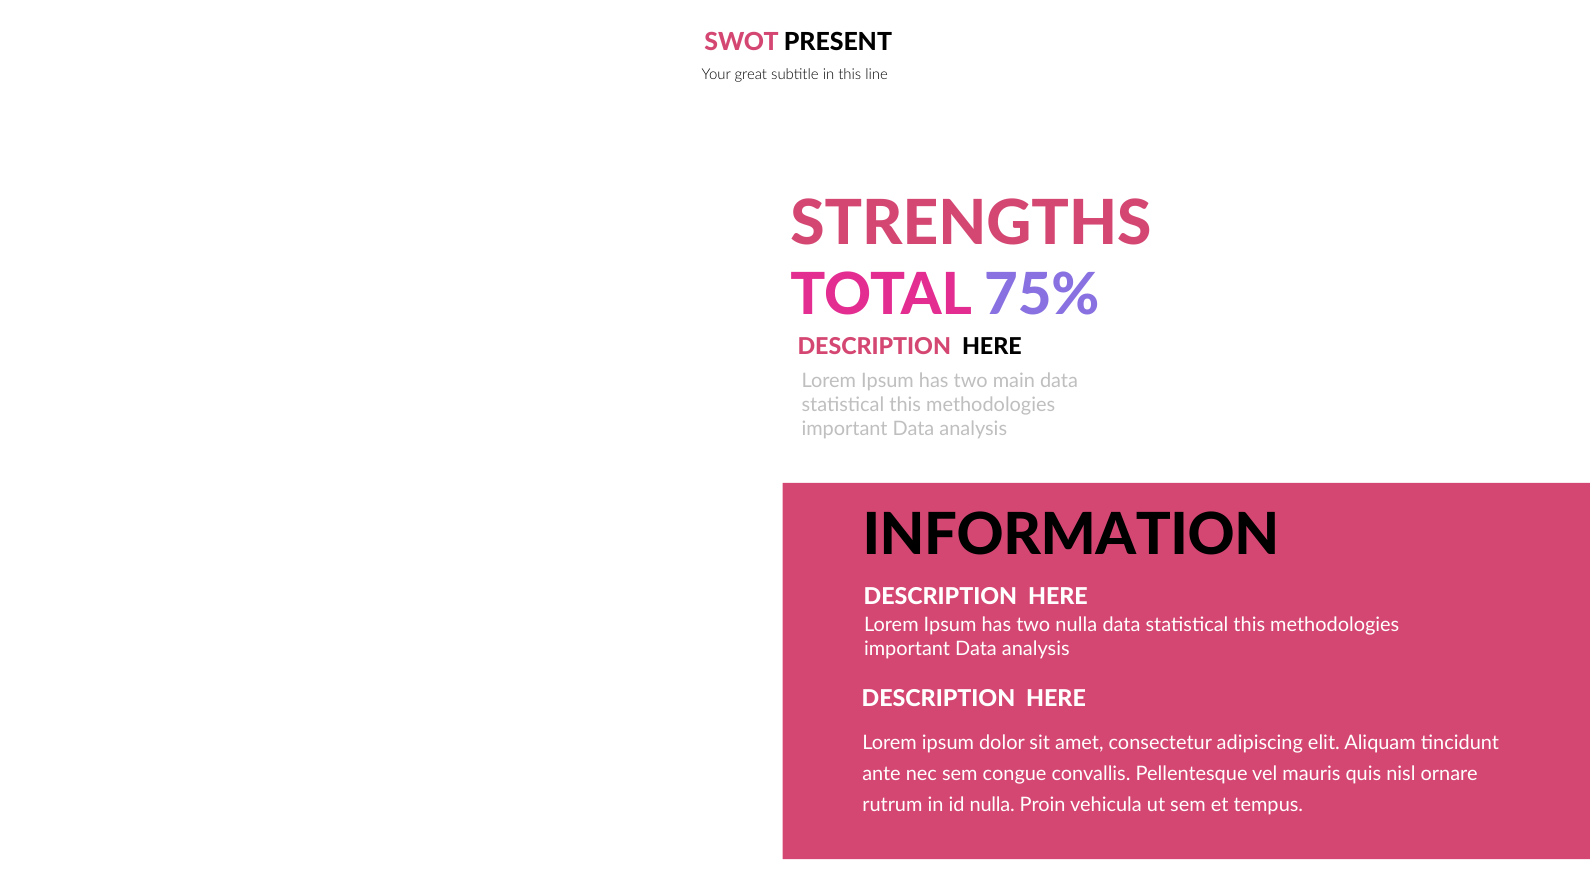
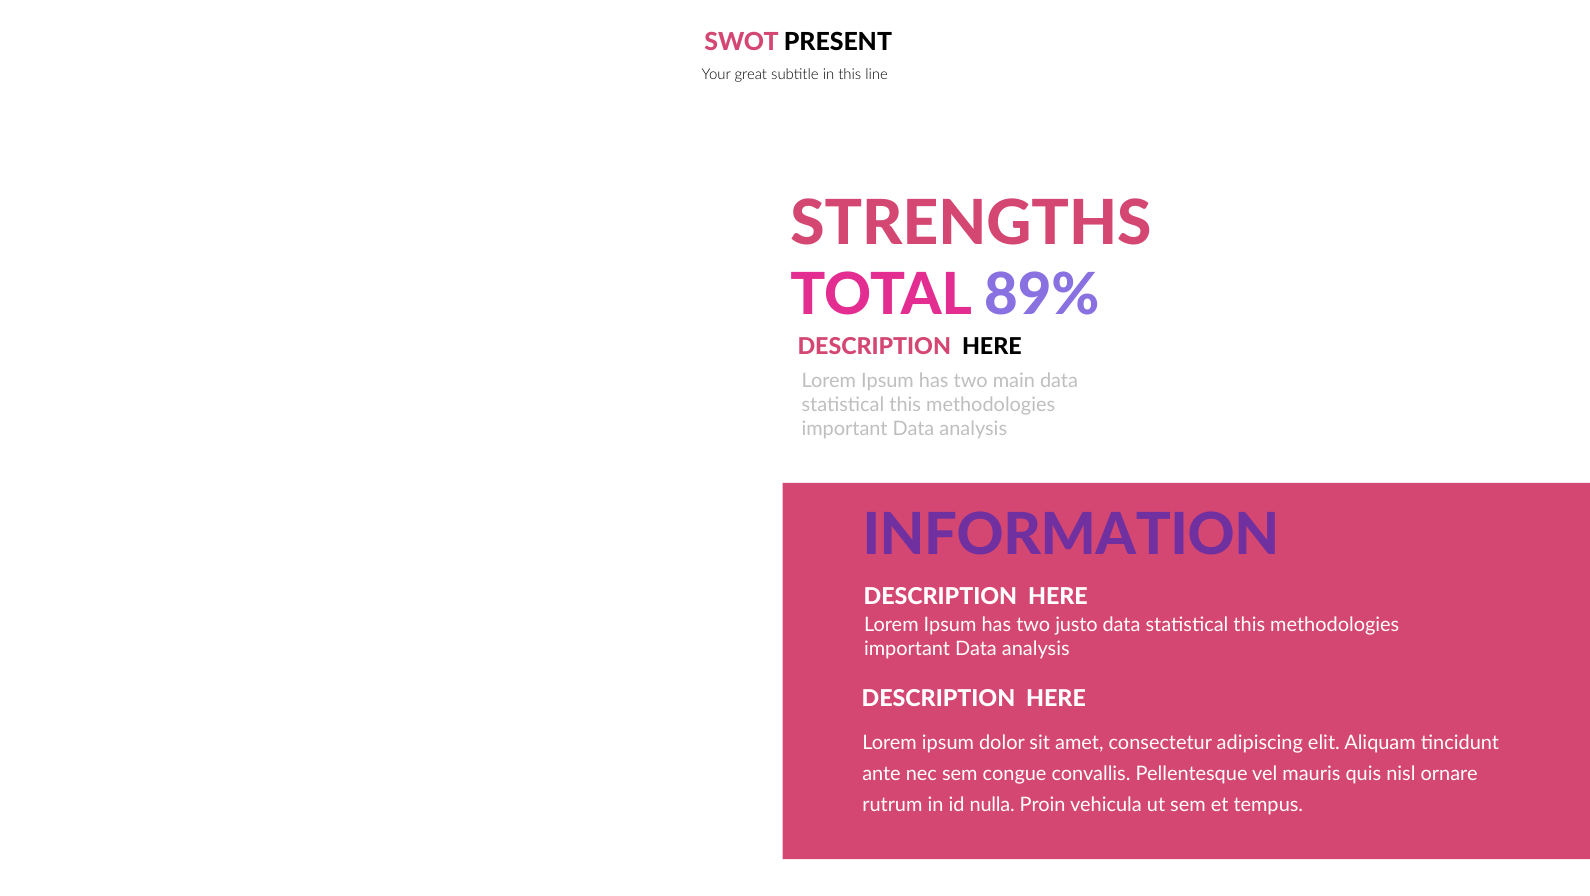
75%: 75% -> 89%
INFORMATION colour: black -> purple
two nulla: nulla -> justo
